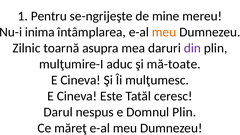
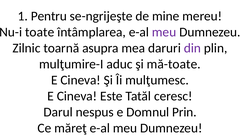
inima: inima -> toate
meu at (164, 32) colour: orange -> purple
Domnul Plin: Plin -> Prin
